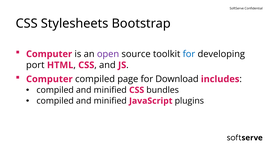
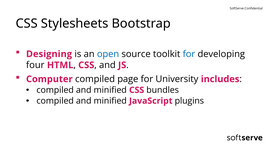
Computer at (49, 54): Computer -> Designing
open colour: purple -> blue
port: port -> four
Download: Download -> University
